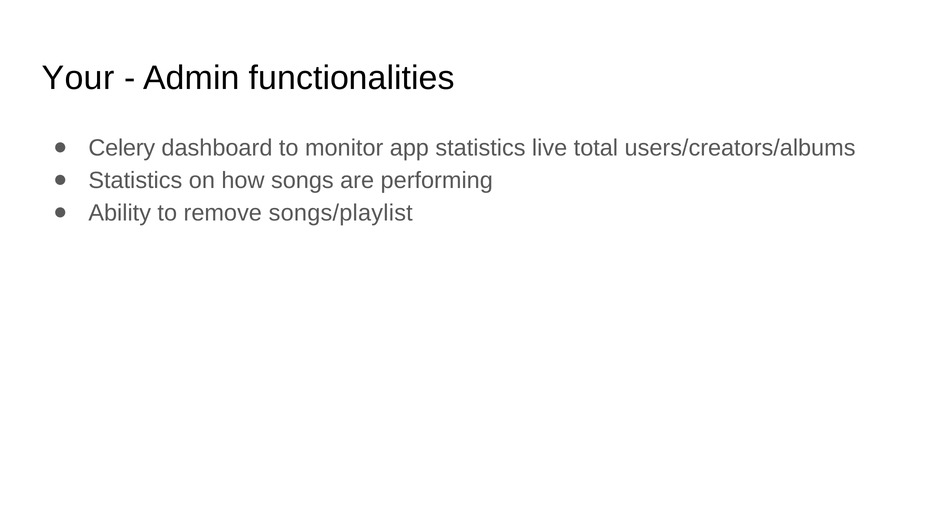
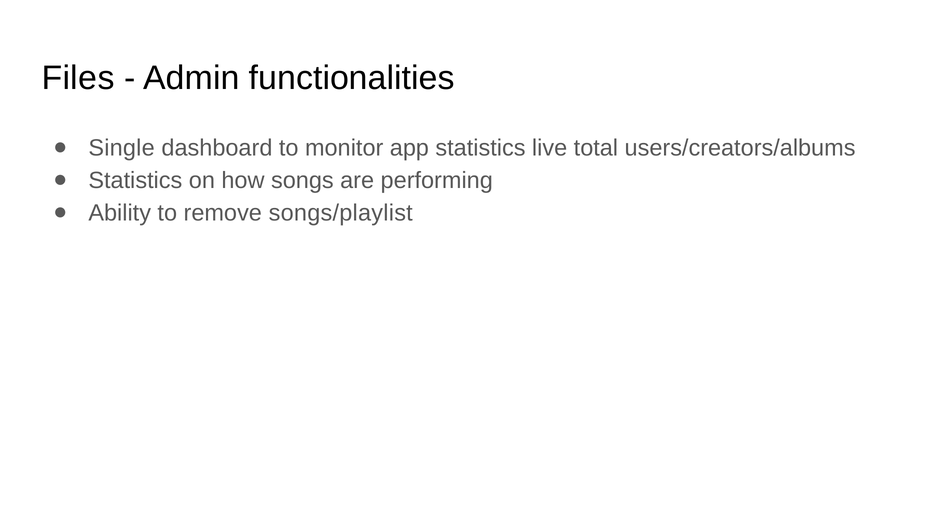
Your: Your -> Files
Celery: Celery -> Single
